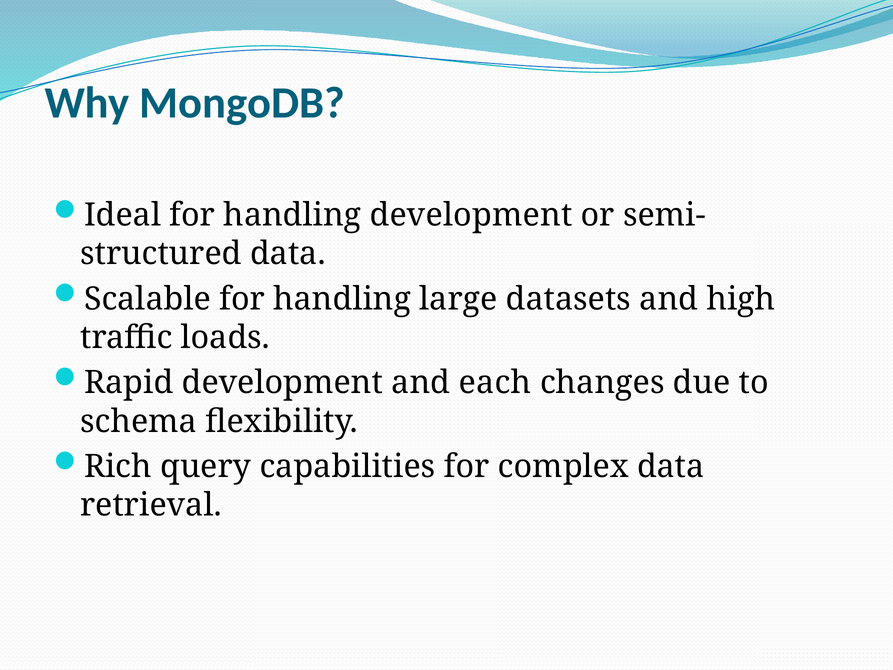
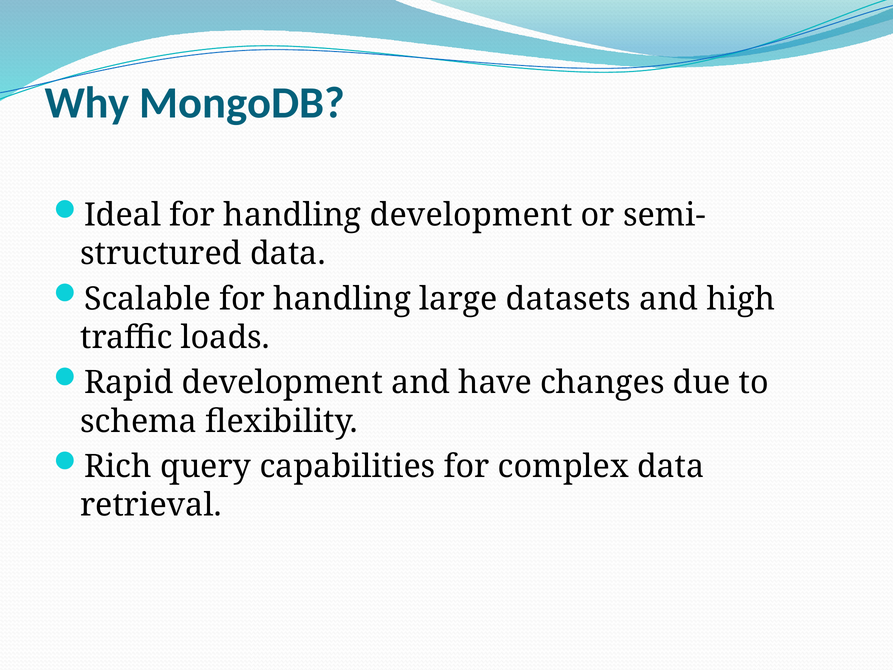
each: each -> have
